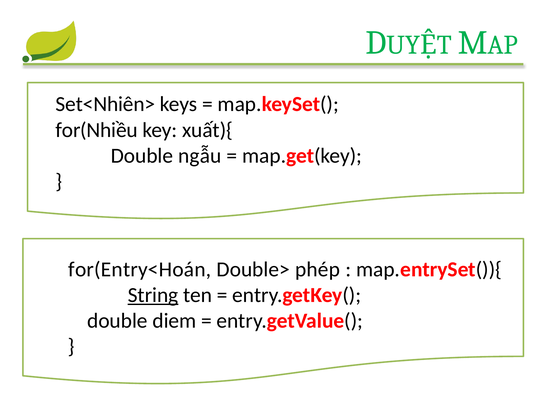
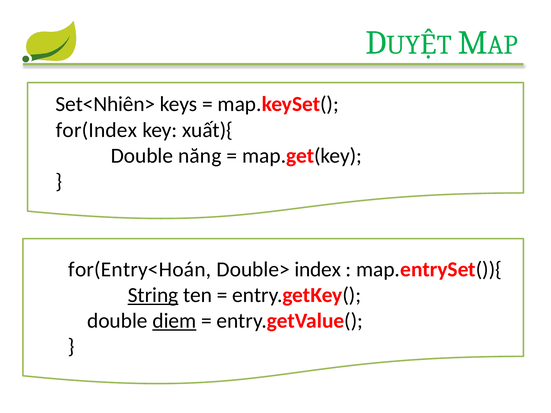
for(Nhiều: for(Nhiều -> for(Index
ngẫu: ngẫu -> năng
phép: phép -> index
diem underline: none -> present
